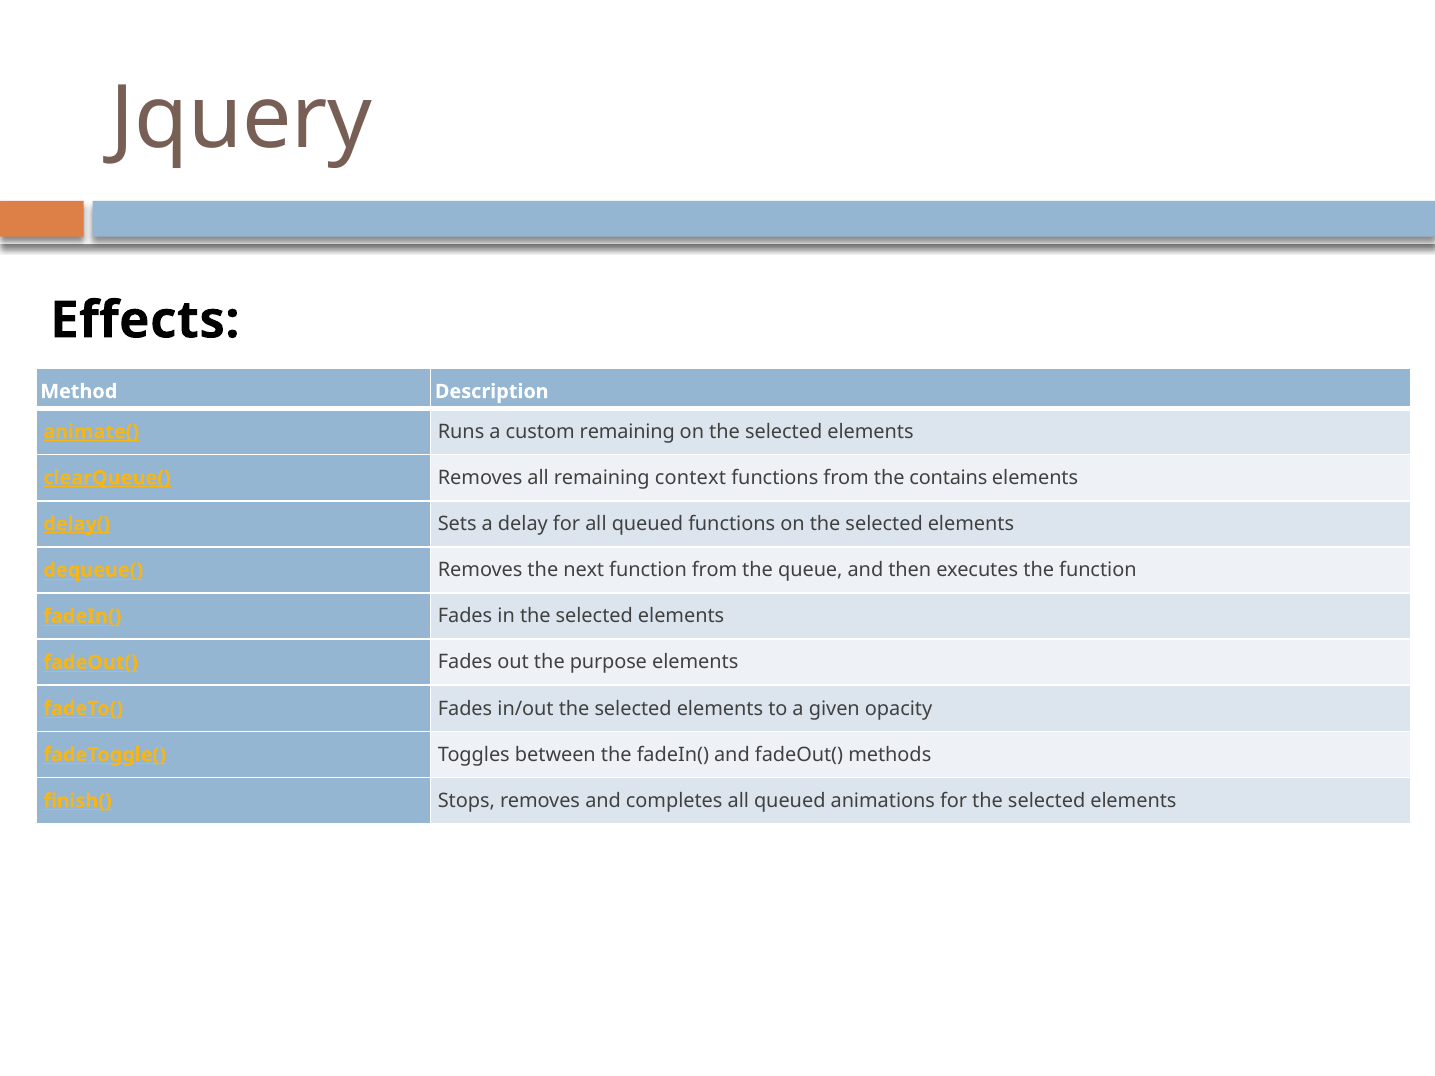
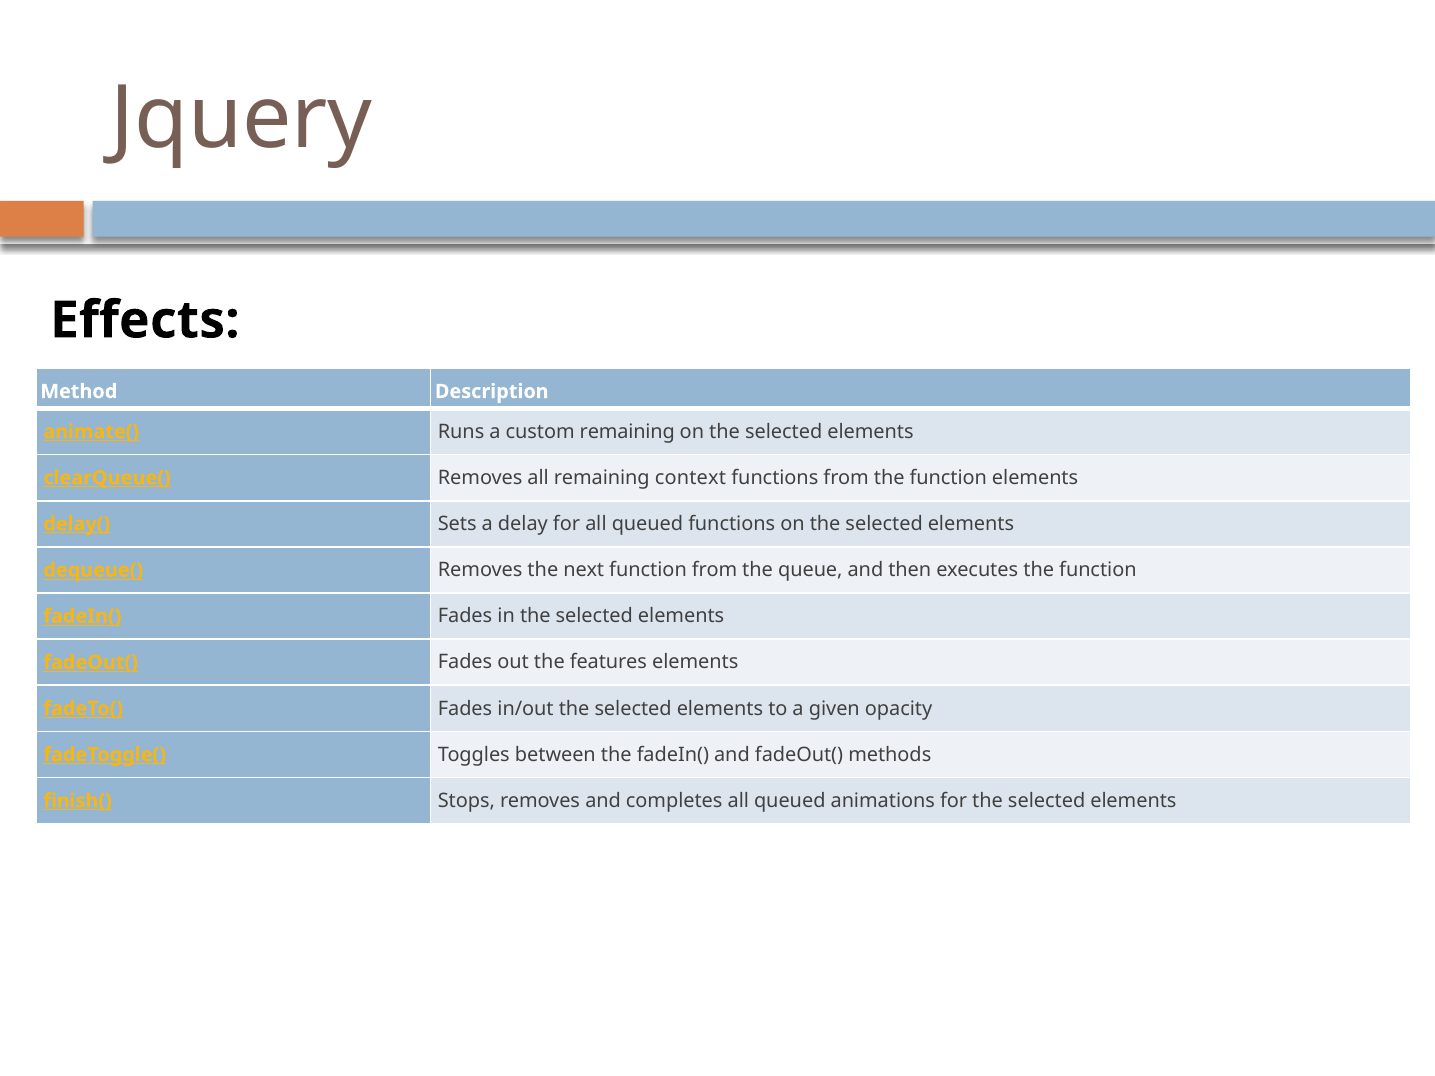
from the contains: contains -> function
purpose: purpose -> features
